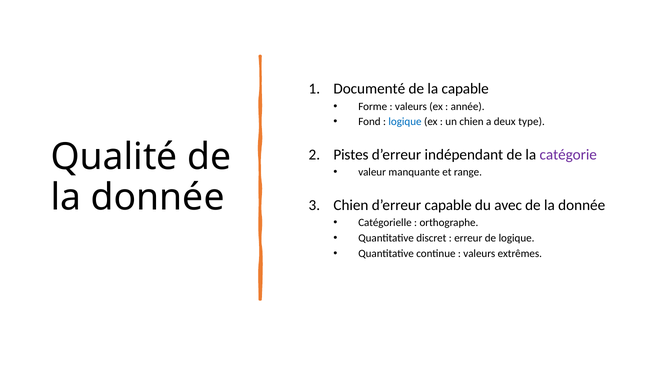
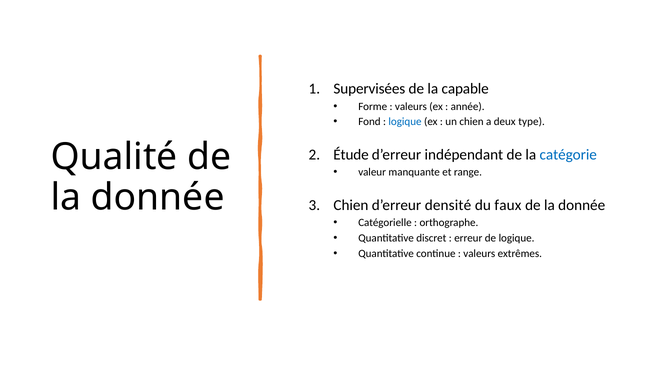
Documenté: Documenté -> Supervisées
Pistes: Pistes -> Étude
catégorie colour: purple -> blue
d’erreur capable: capable -> densité
avec: avec -> faux
